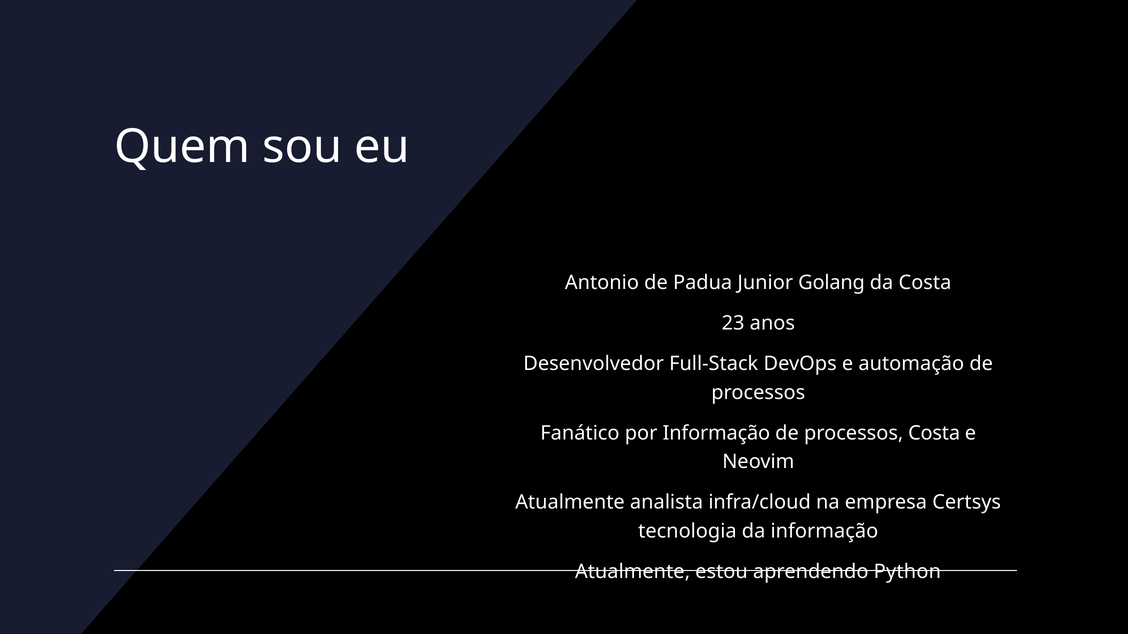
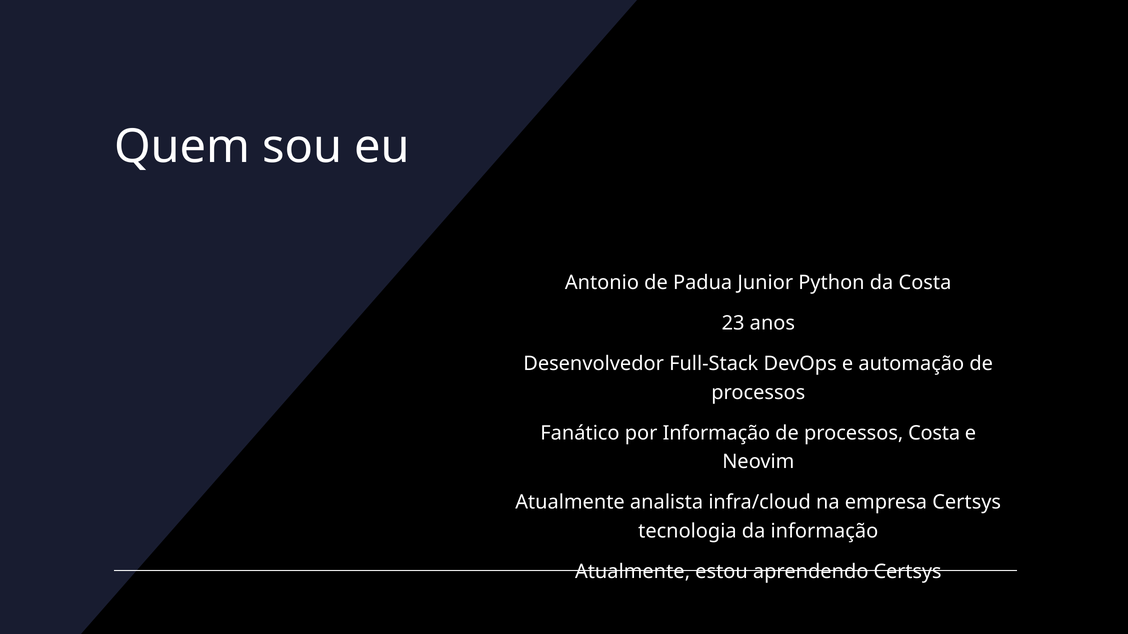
Golang: Golang -> Python
aprendendo Python: Python -> Certsys
